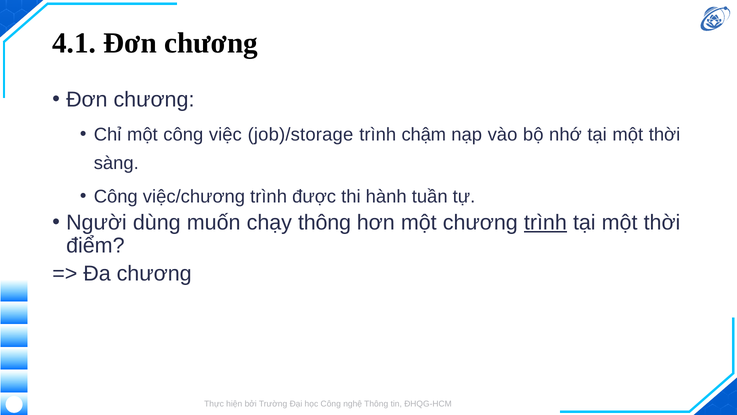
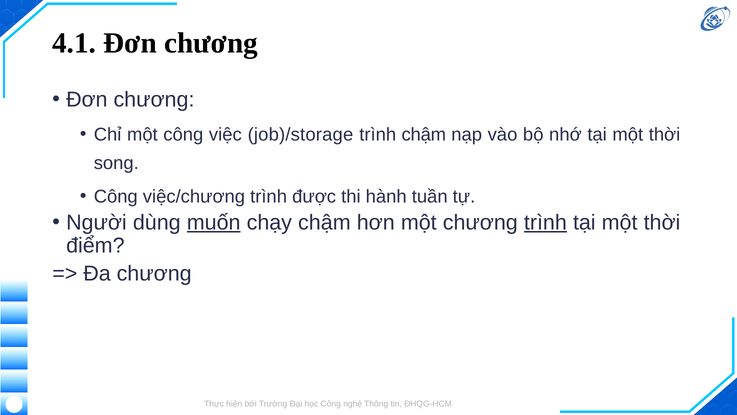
sàng: sàng -> song
muốn underline: none -> present
chạy thông: thông -> chậm
